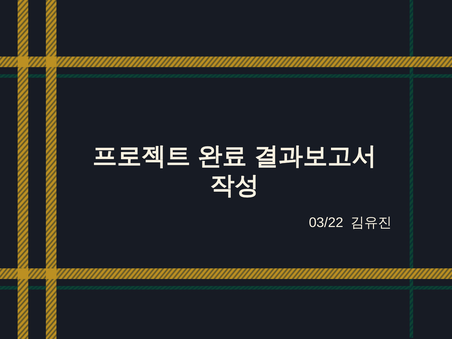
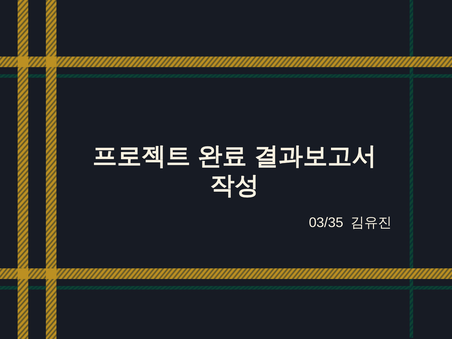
03/22: 03/22 -> 03/35
